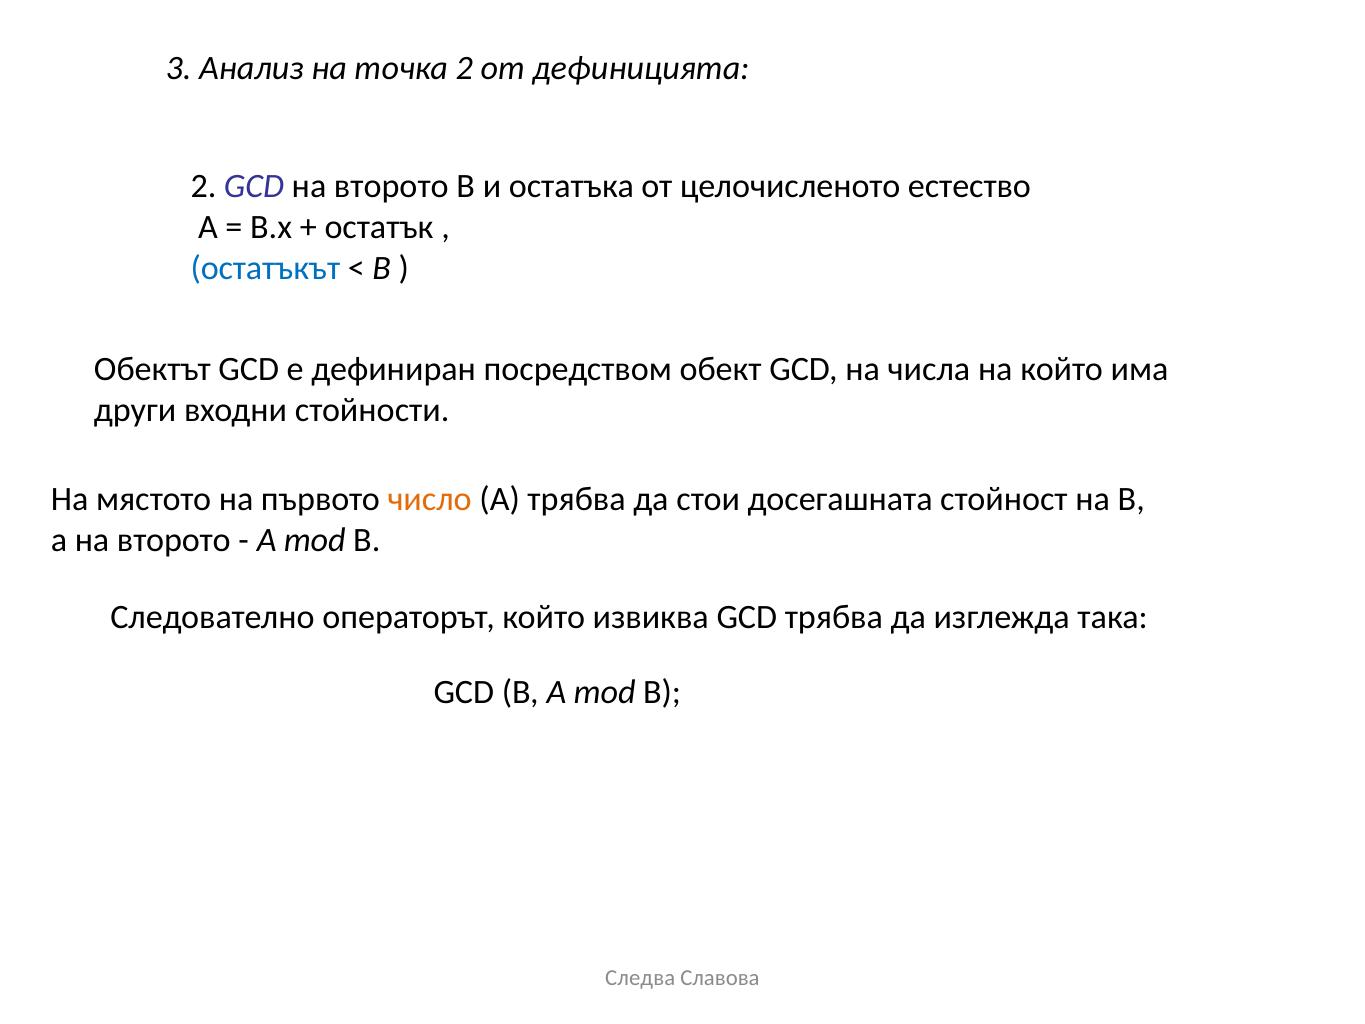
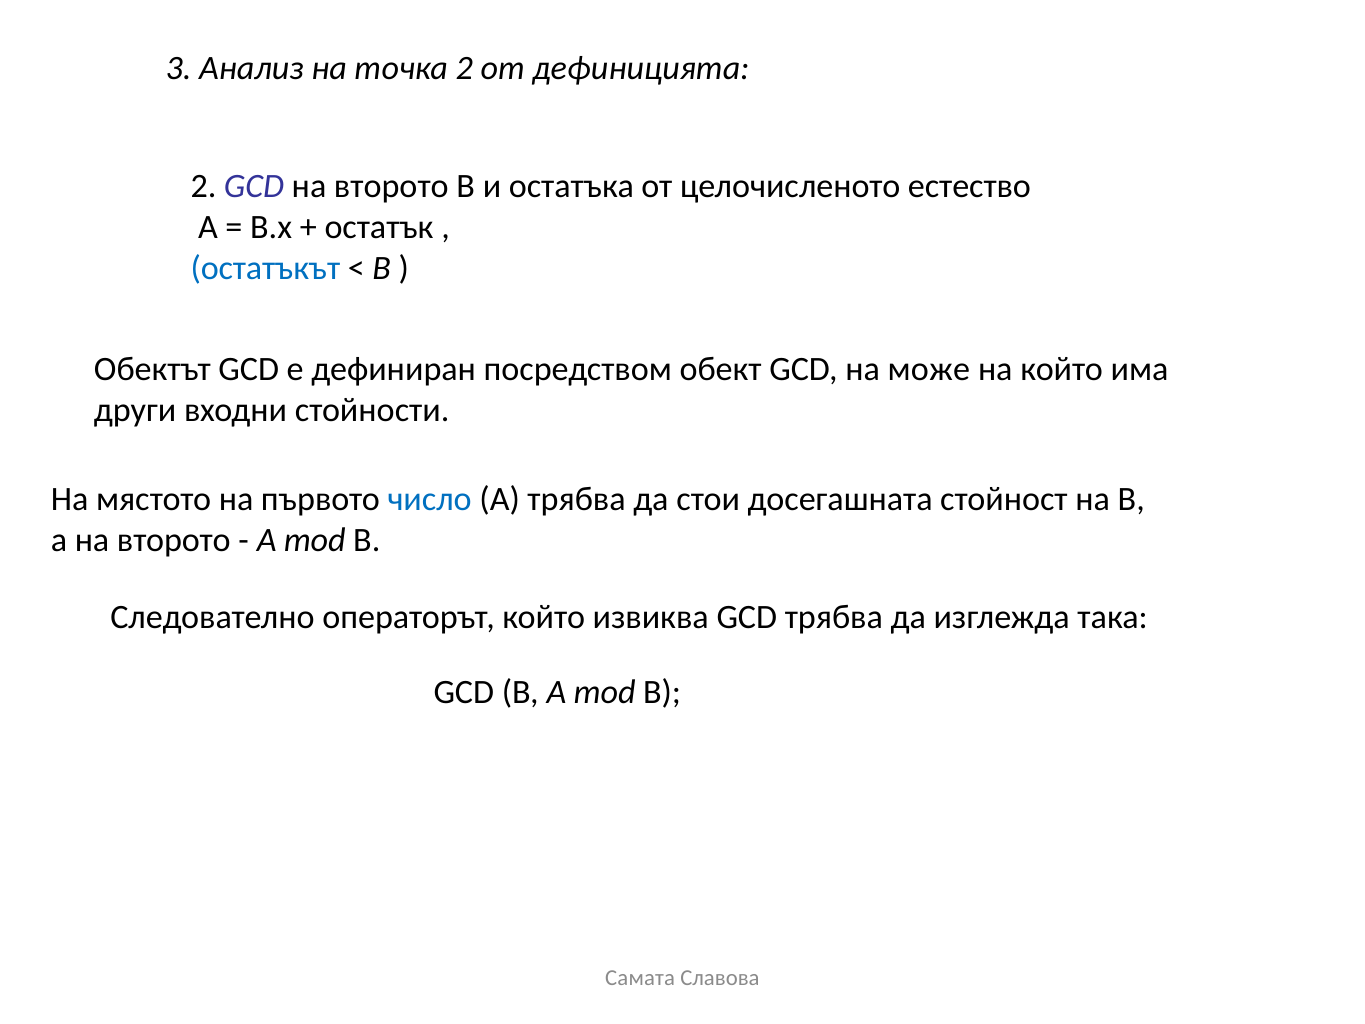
числа: числа -> може
число colour: orange -> blue
Следва: Следва -> Самата
